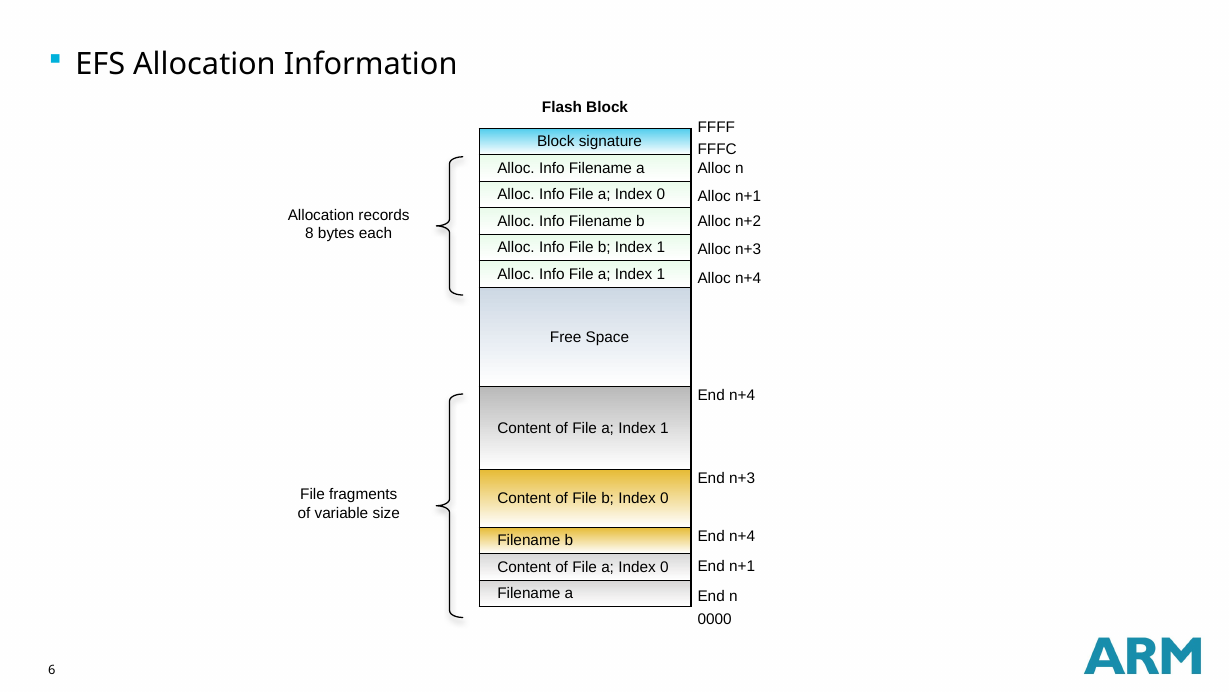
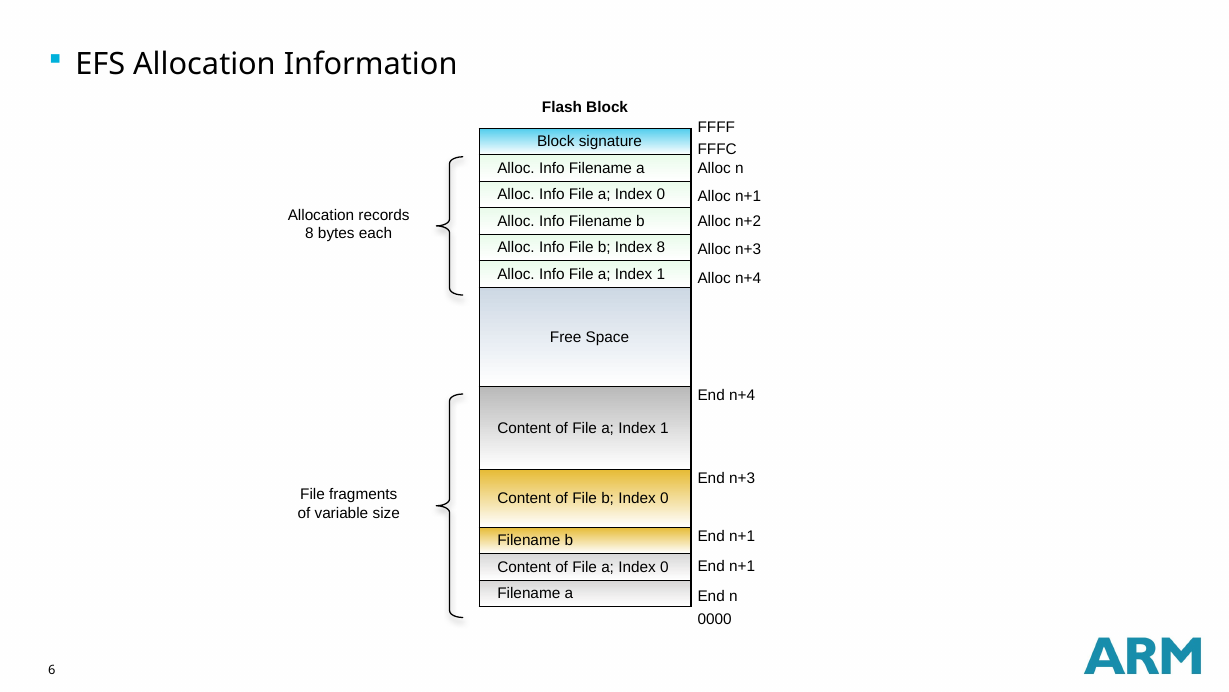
b Index 1: 1 -> 8
n+4 at (742, 536): n+4 -> n+1
